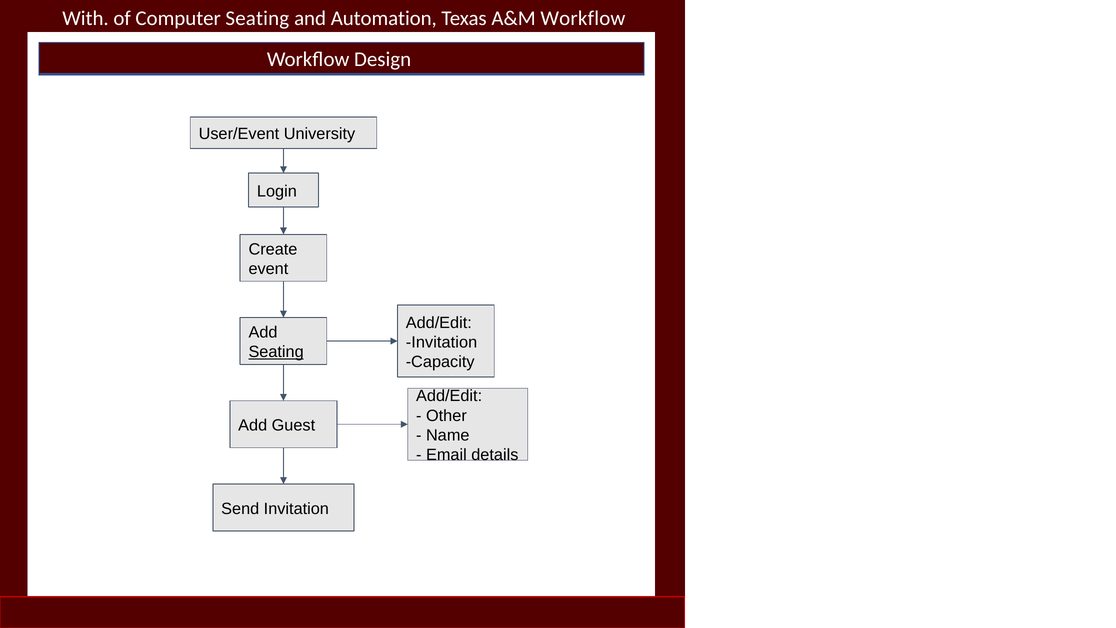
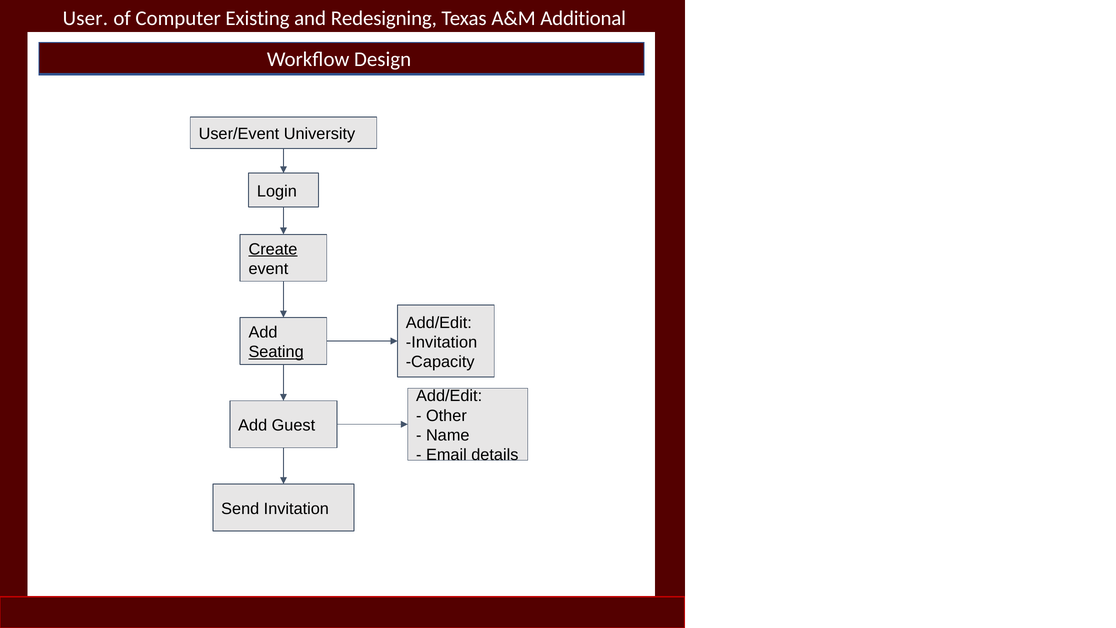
With at (86, 18): With -> User
Computer Seating: Seating -> Existing
Automation: Automation -> Redesigning
A&M Workflow: Workflow -> Additional
Create underline: none -> present
